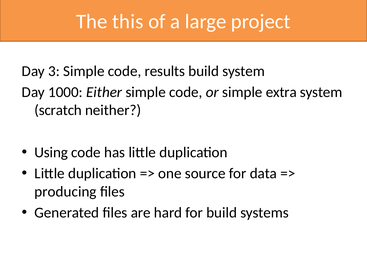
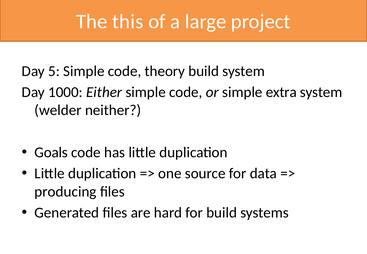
3: 3 -> 5
results: results -> theory
scratch: scratch -> welder
Using: Using -> Goals
